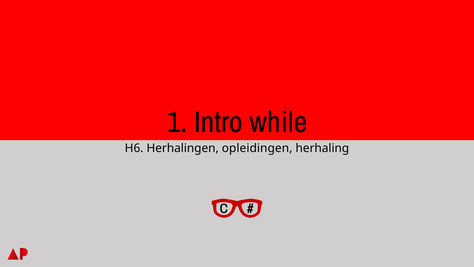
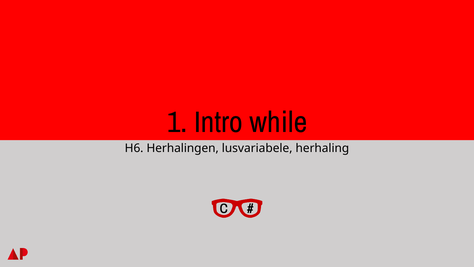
opleidingen: opleidingen -> lusvariabele
